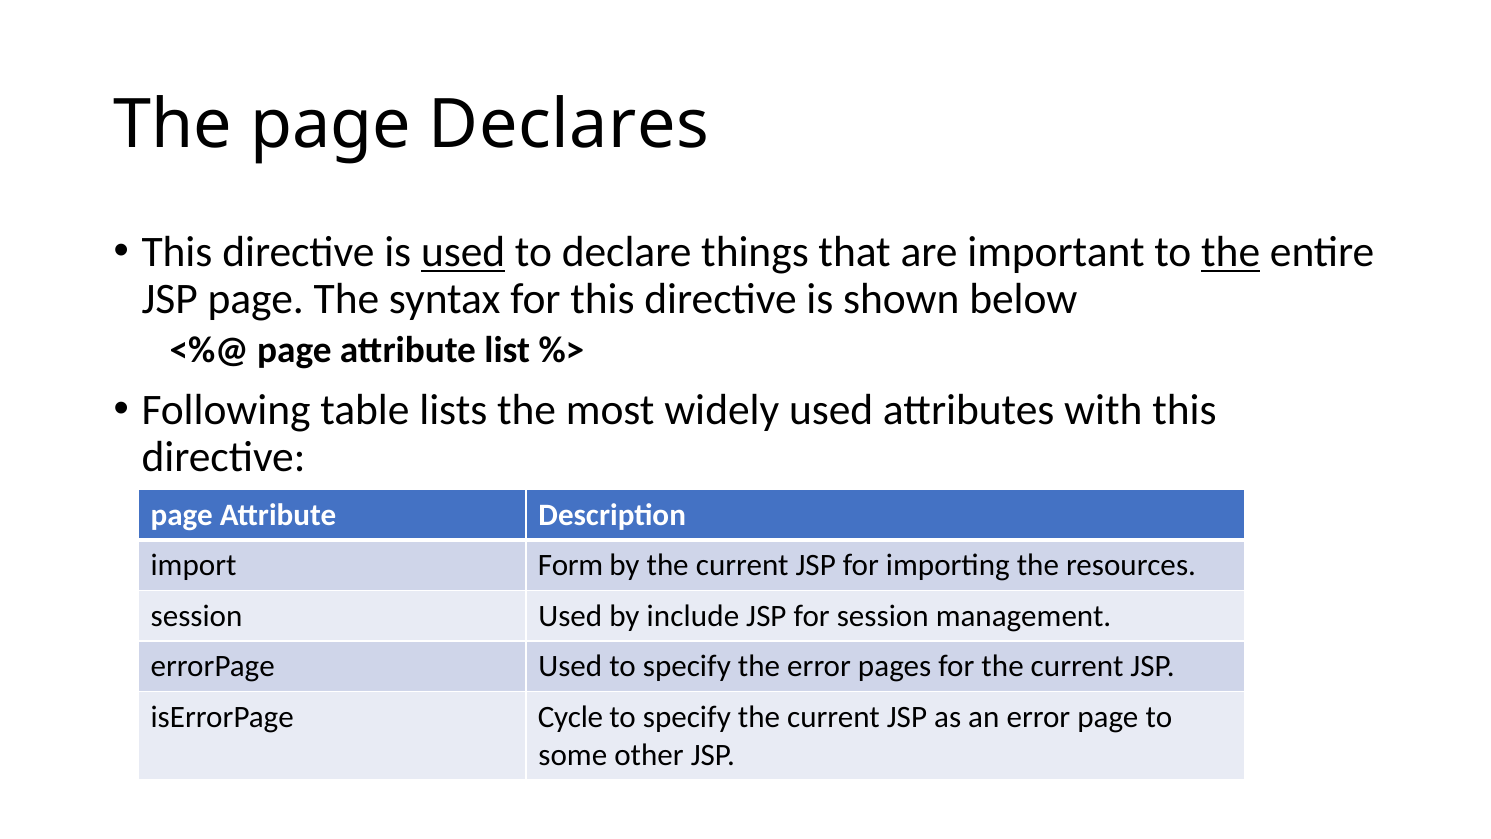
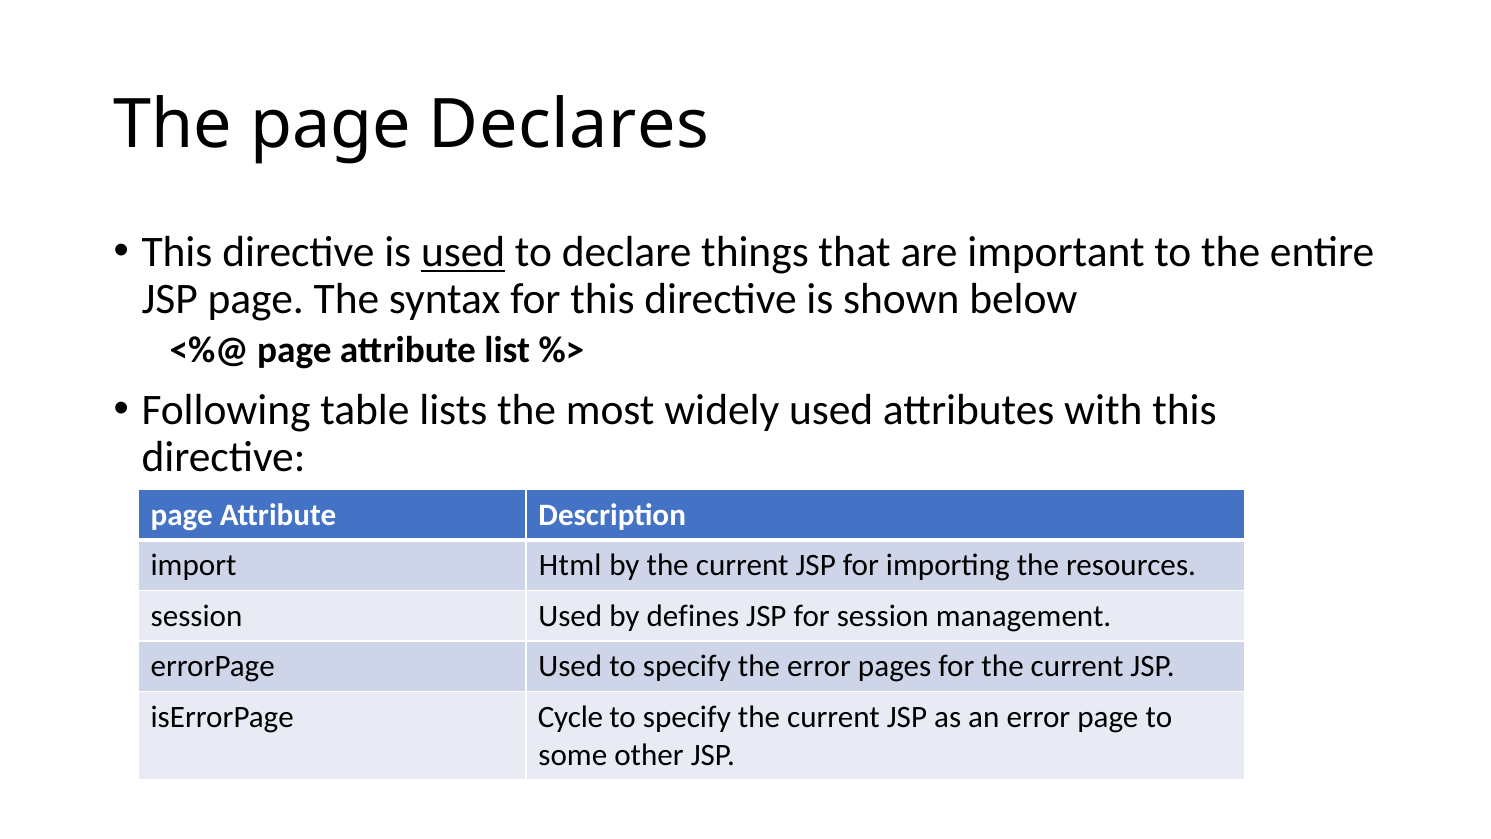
the at (1231, 252) underline: present -> none
Form: Form -> Html
include: include -> defines
